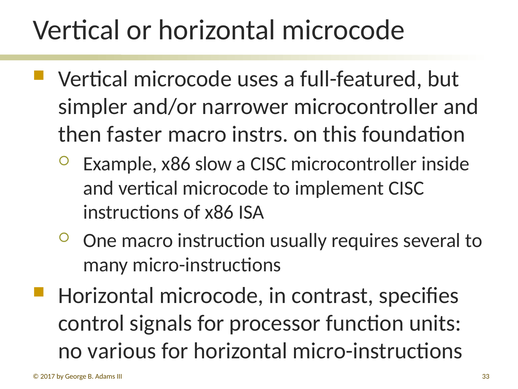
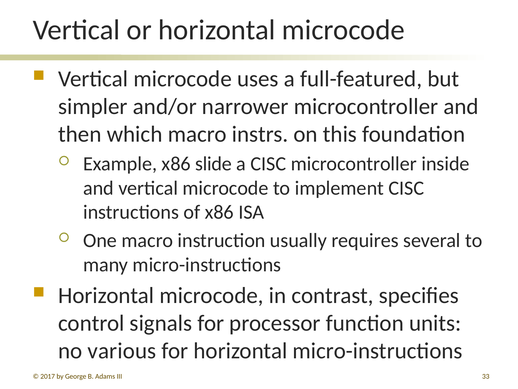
faster: faster -> which
slow: slow -> slide
